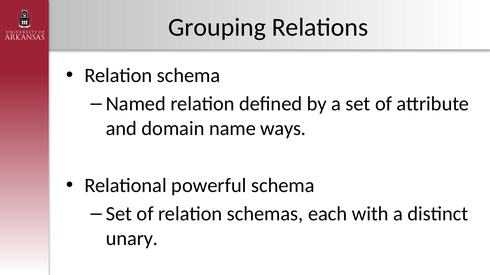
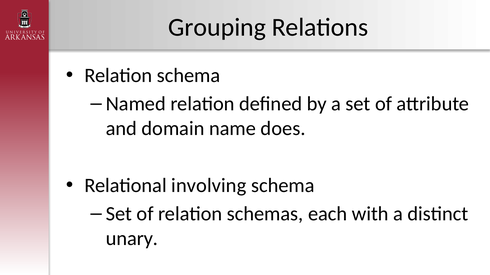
ways: ways -> does
powerful: powerful -> involving
